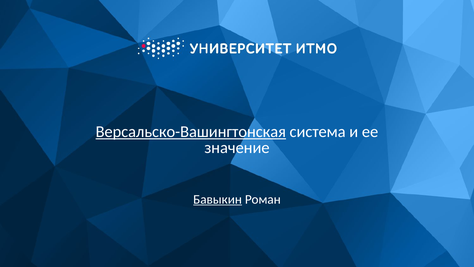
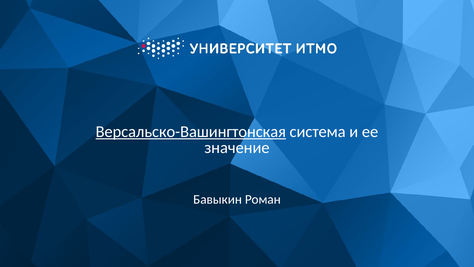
Бавыкин underline: present -> none
